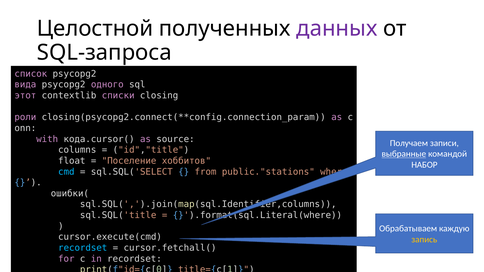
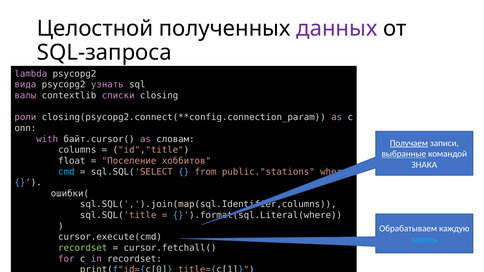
список: список -> lambda
одного: одного -> узнать
этот: этот -> валы
кода.cursor(: кода.cursor( -> байт.cursor(
source: source -> словам
Получаем underline: none -> present
НАБОР: НАБОР -> ЗНАКА
запись colour: yellow -> light blue
recordset at (83, 248) colour: light blue -> light green
